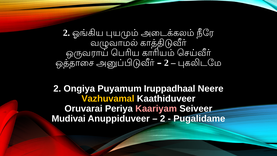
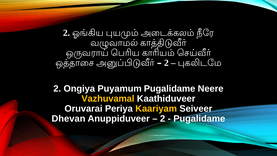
Puyamum Iruppadhaal: Iruppadhaal -> Pugalidame
Kaariyam colour: pink -> yellow
Mudivai: Mudivai -> Dhevan
